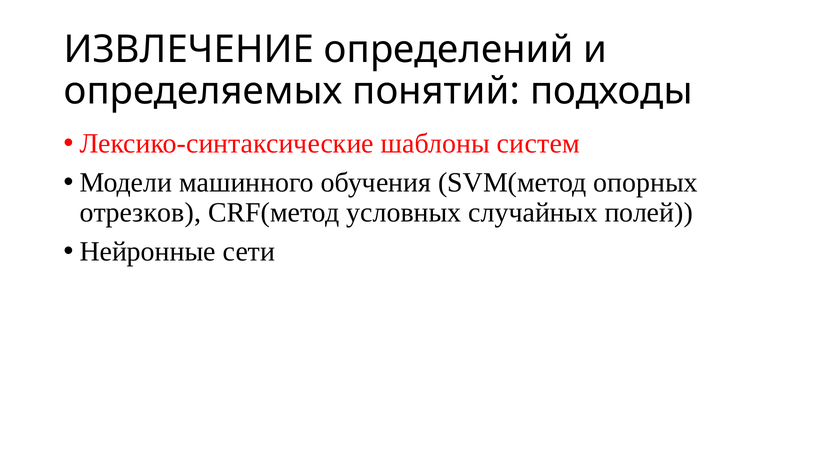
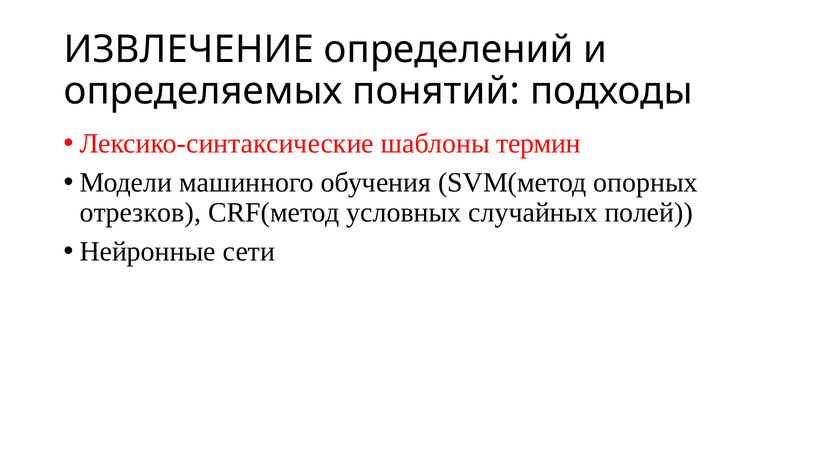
систем: систем -> термин
